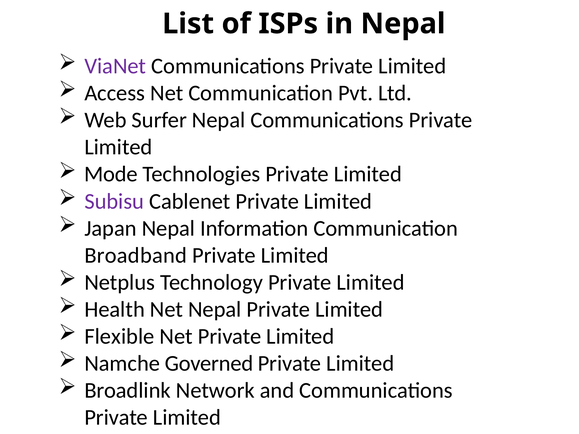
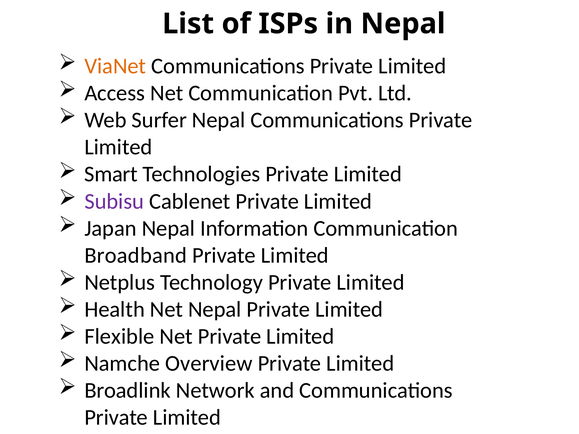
ViaNet colour: purple -> orange
Mode: Mode -> Smart
Governed: Governed -> Overview
